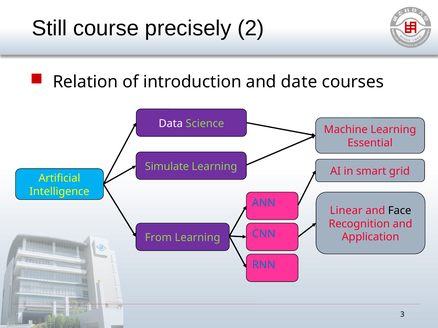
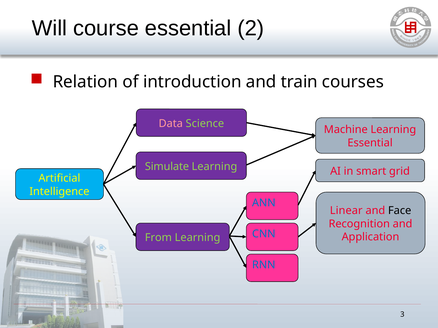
Still: Still -> Will
course precisely: precisely -> essential
date: date -> train
Data colour: white -> pink
